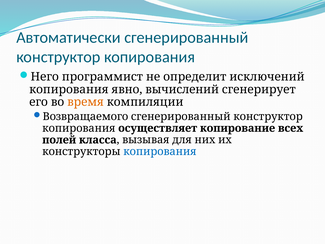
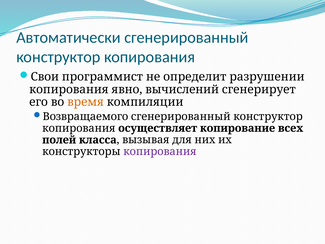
Него: Него -> Свои
исключений: исключений -> разрушении
копирования at (160, 151) colour: blue -> purple
